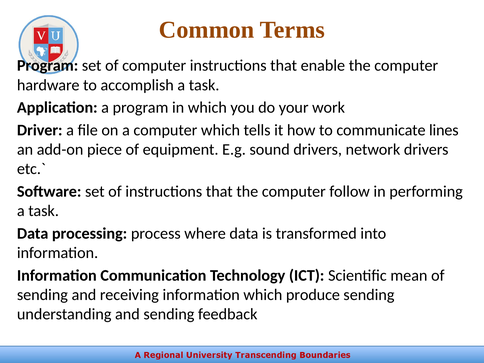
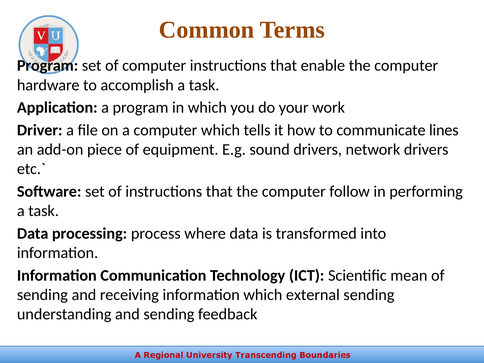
produce: produce -> external
